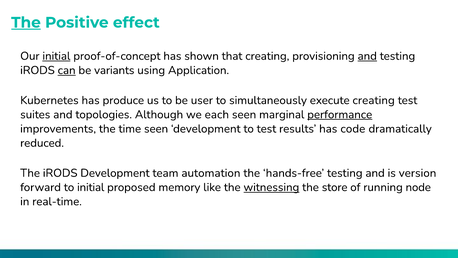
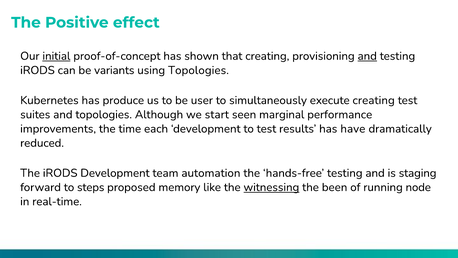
The at (26, 23) underline: present -> none
can underline: present -> none
using Application: Application -> Topologies
each: each -> start
performance underline: present -> none
time seen: seen -> each
code: code -> have
version: version -> staging
to initial: initial -> steps
store: store -> been
